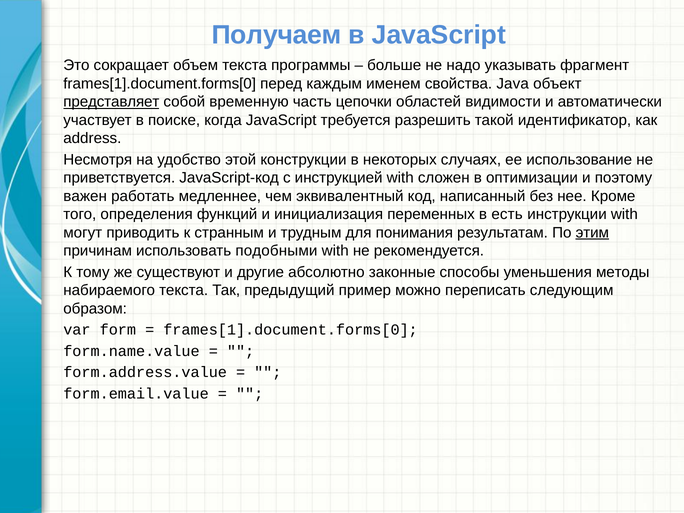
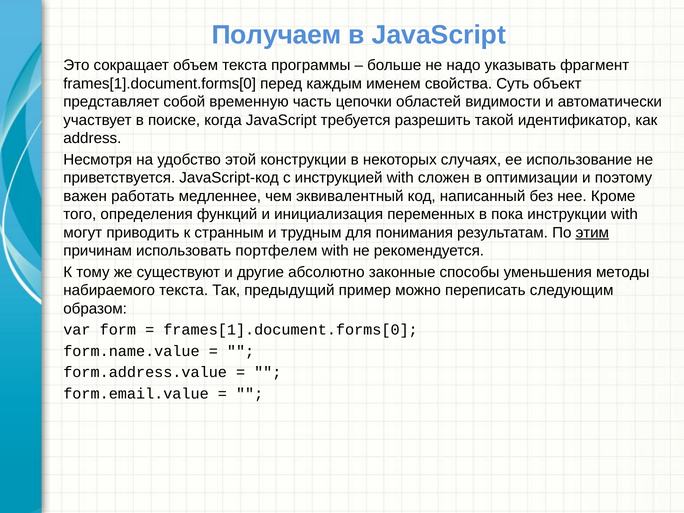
Java: Java -> Суть
представляет underline: present -> none
есть: есть -> пока
подобными: подобными -> портфелем
